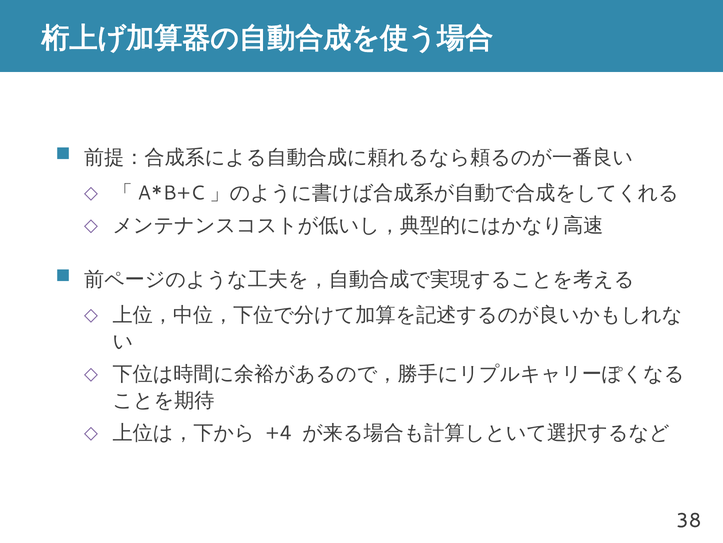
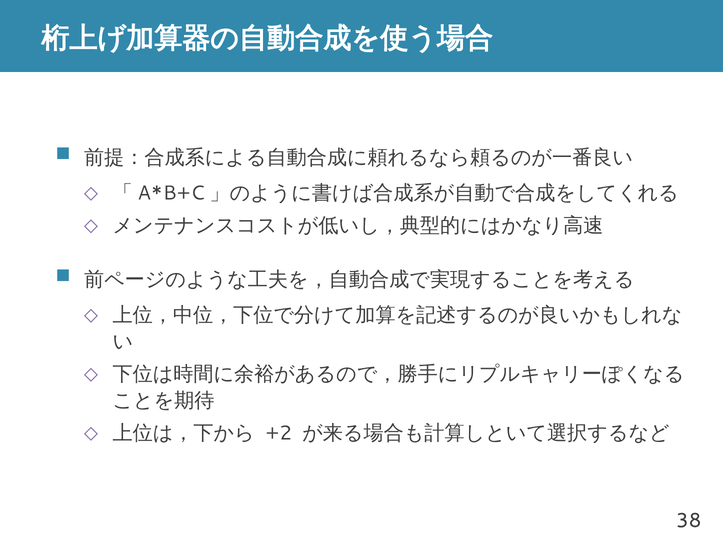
+4: +4 -> +2
